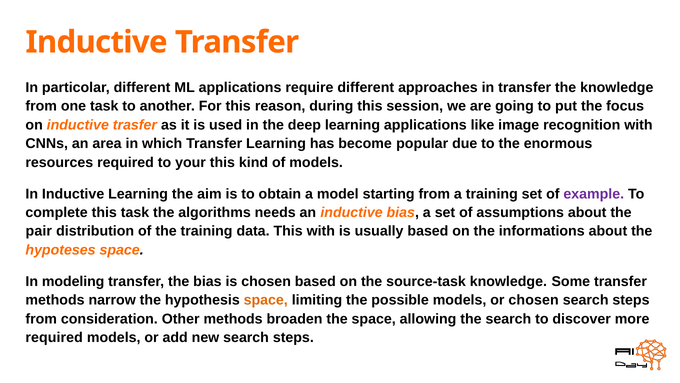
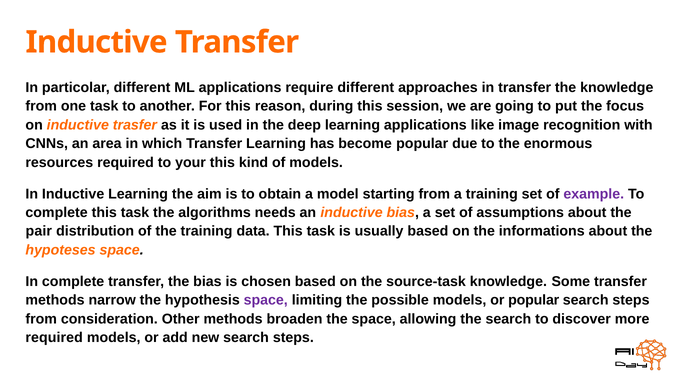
data This with: with -> task
In modeling: modeling -> complete
space at (266, 300) colour: orange -> purple
or chosen: chosen -> popular
